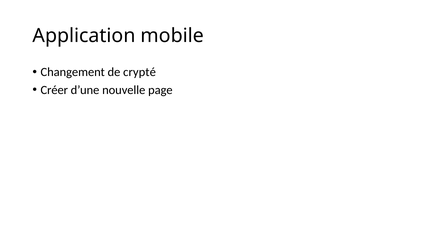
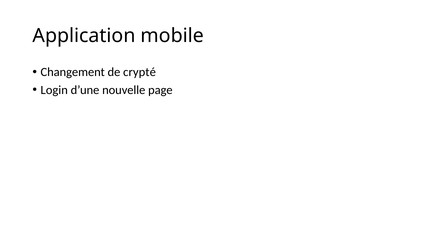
Créer: Créer -> Login
